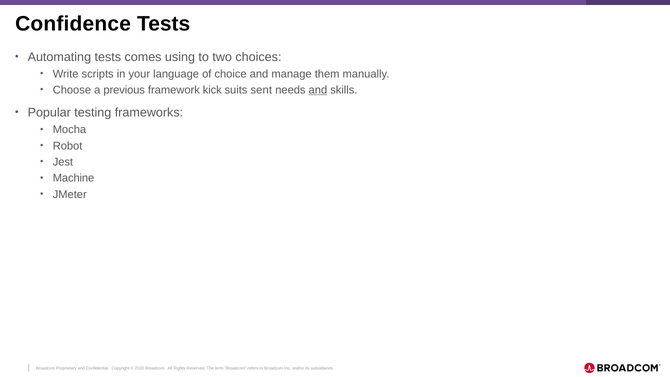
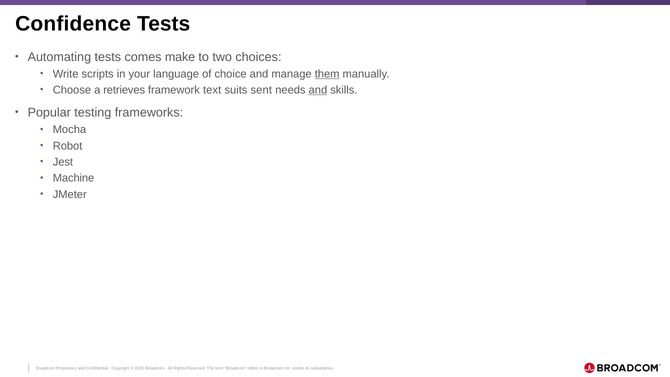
using: using -> make
them underline: none -> present
previous: previous -> retrieves
kick: kick -> text
